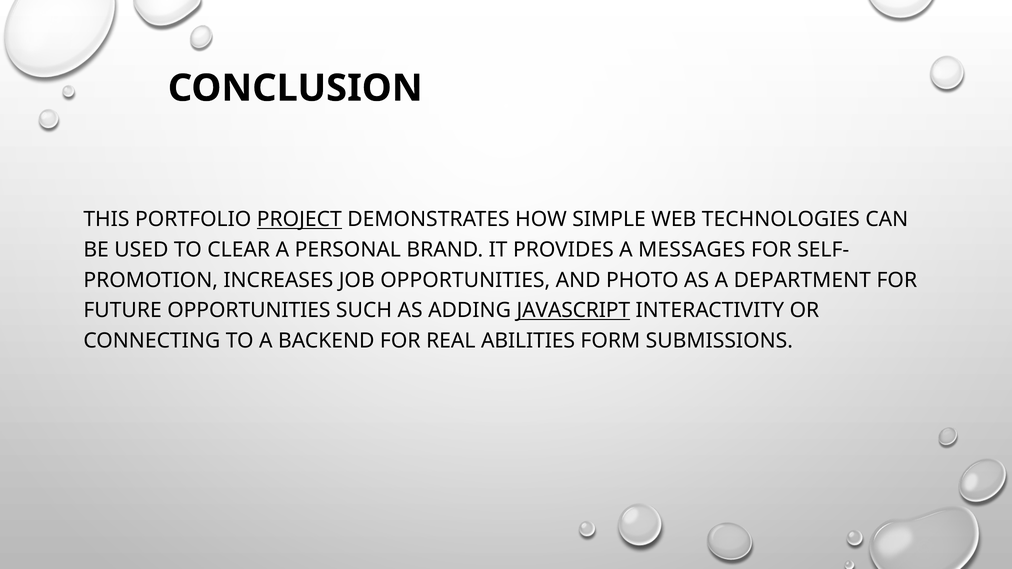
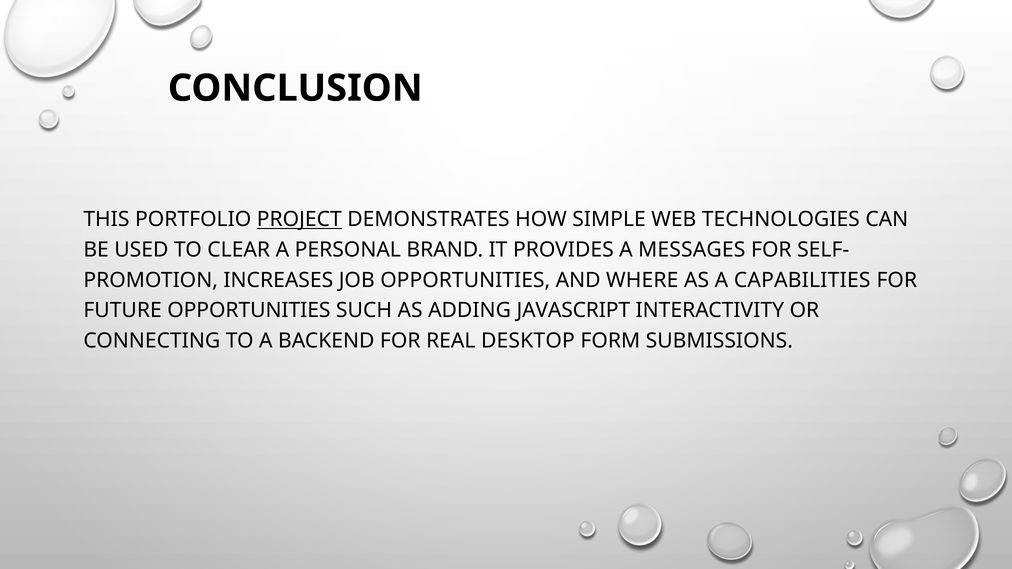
PHOTO: PHOTO -> WHERE
DEPARTMENT: DEPARTMENT -> CAPABILITIES
JAVASCRIPT underline: present -> none
ABILITIES: ABILITIES -> DESKTOP
